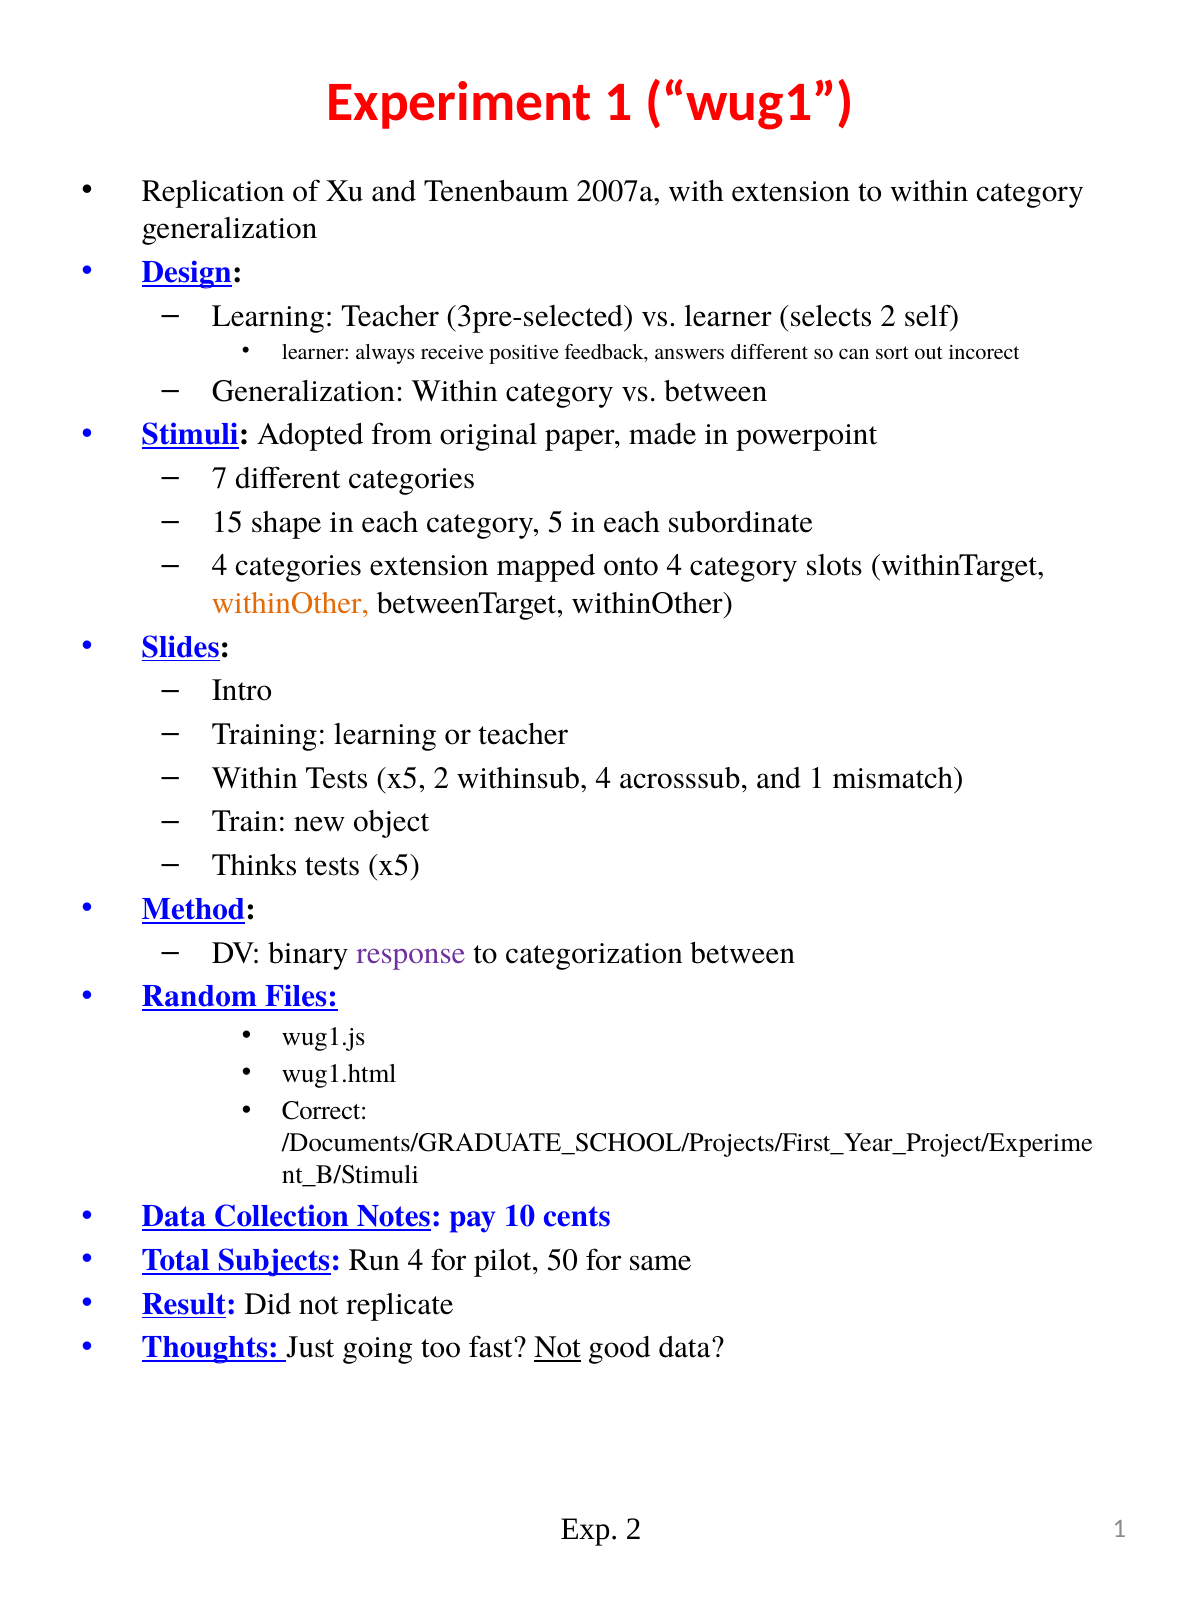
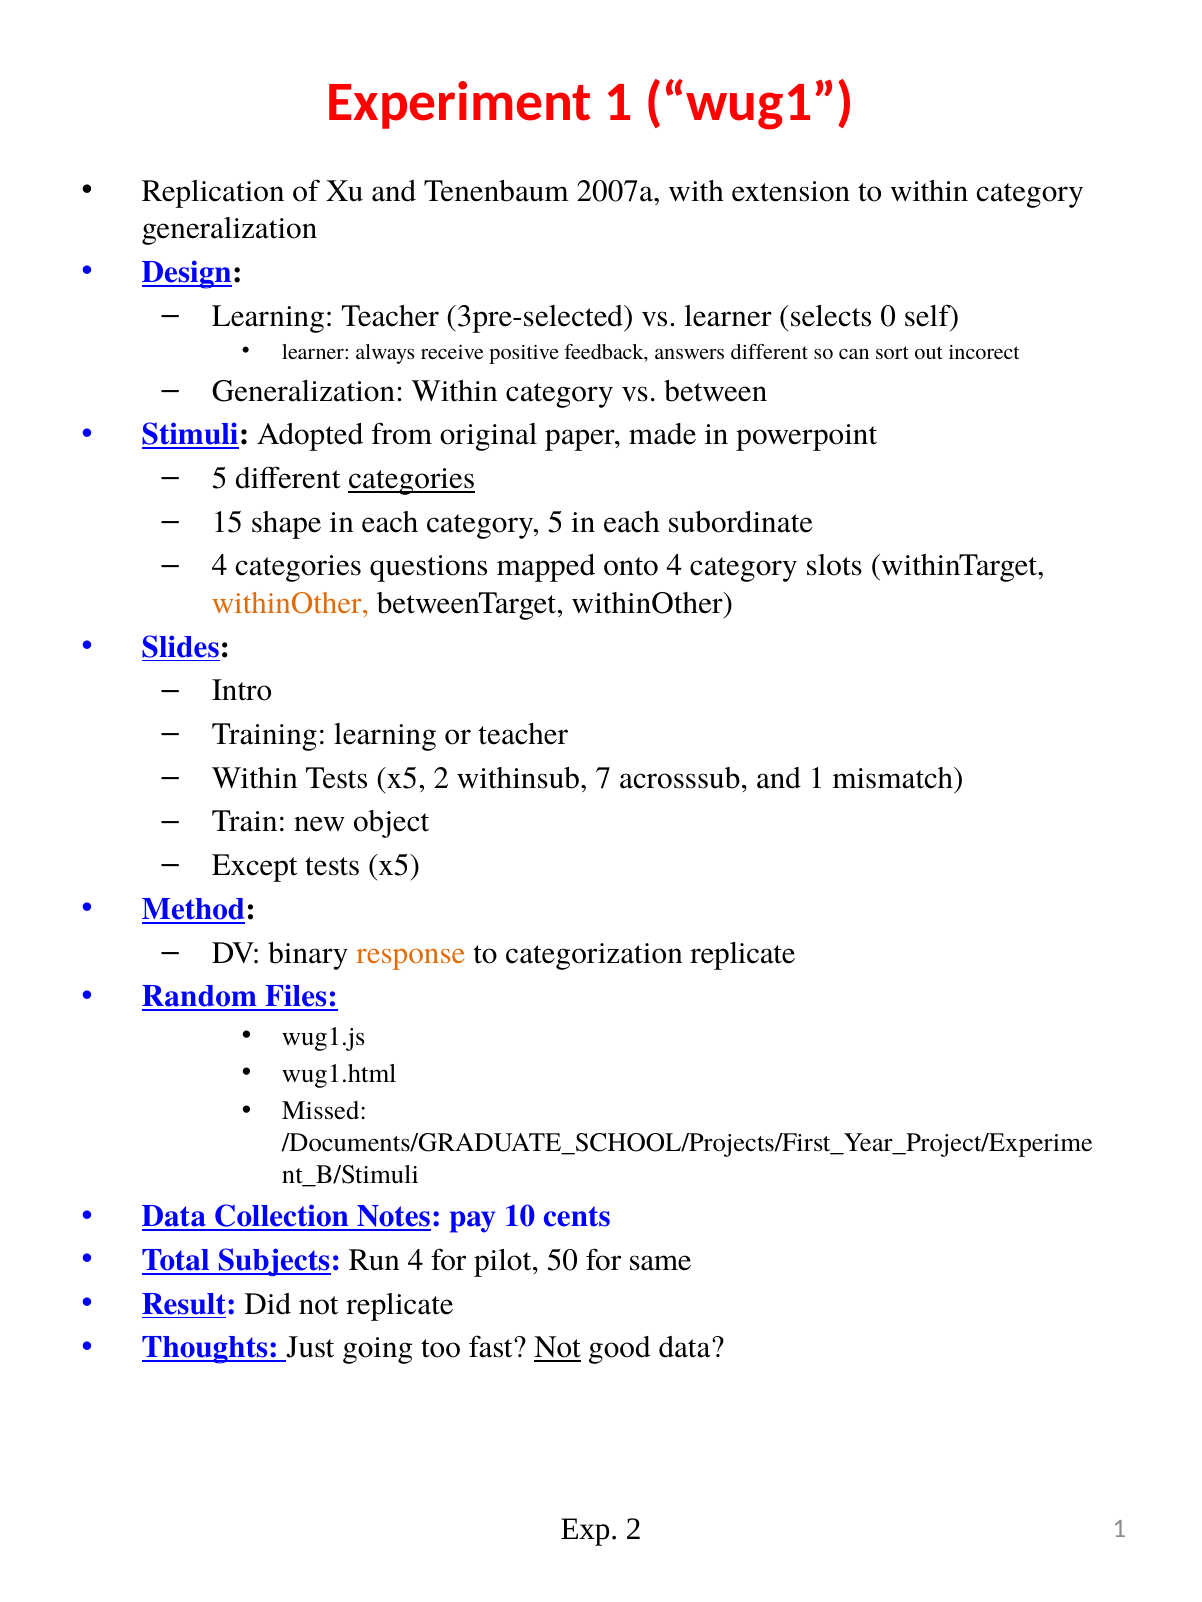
selects 2: 2 -> 0
7 at (220, 478): 7 -> 5
categories at (412, 478) underline: none -> present
categories extension: extension -> questions
withinsub 4: 4 -> 7
Thinks: Thinks -> Except
response colour: purple -> orange
categorization between: between -> replicate
Correct: Correct -> Missed
